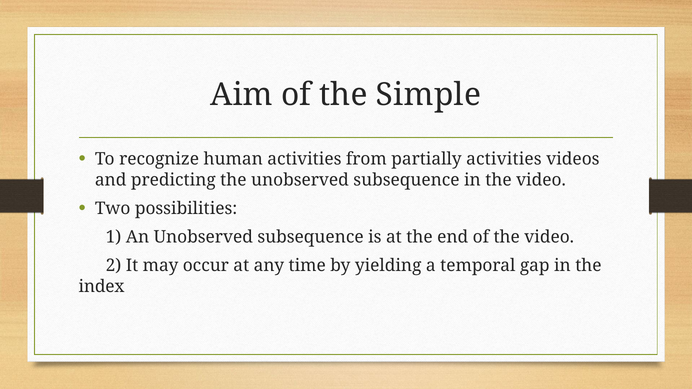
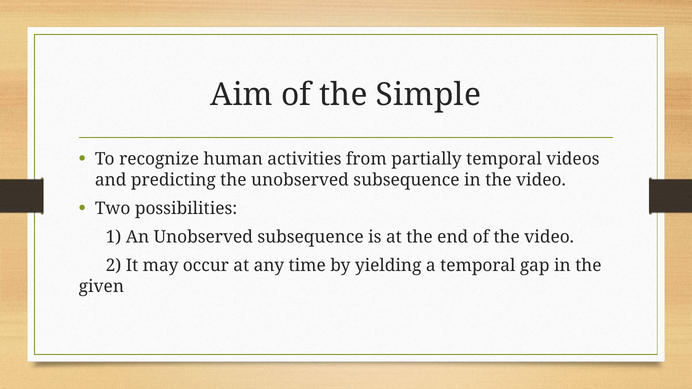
partially activities: activities -> temporal
index: index -> given
